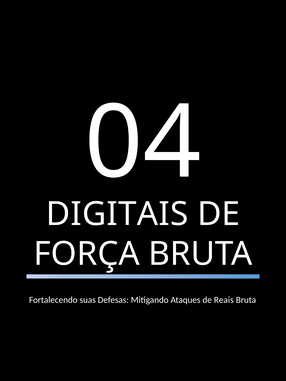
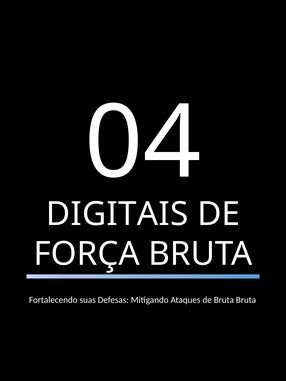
de Reais: Reais -> Bruta
